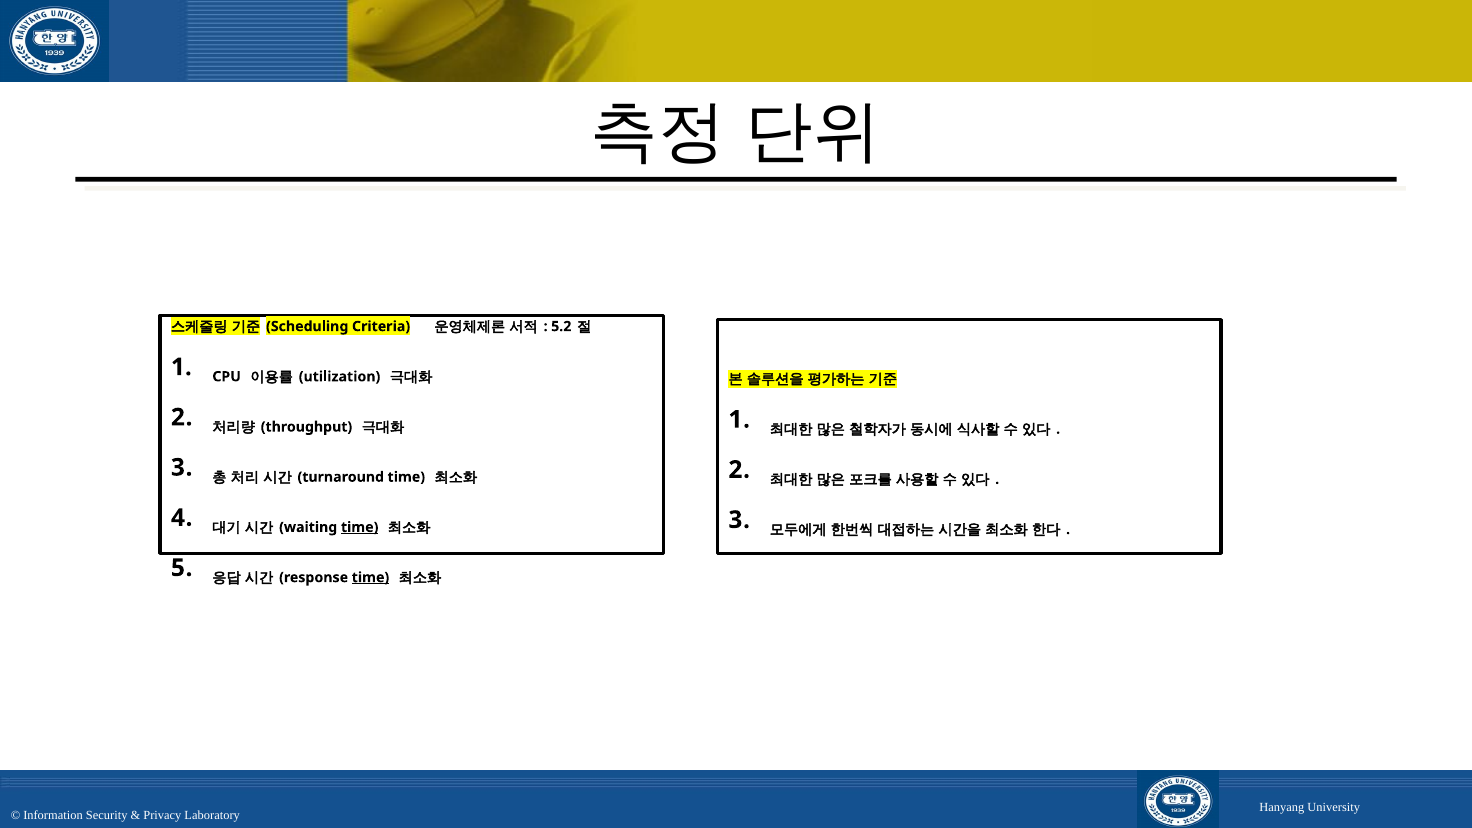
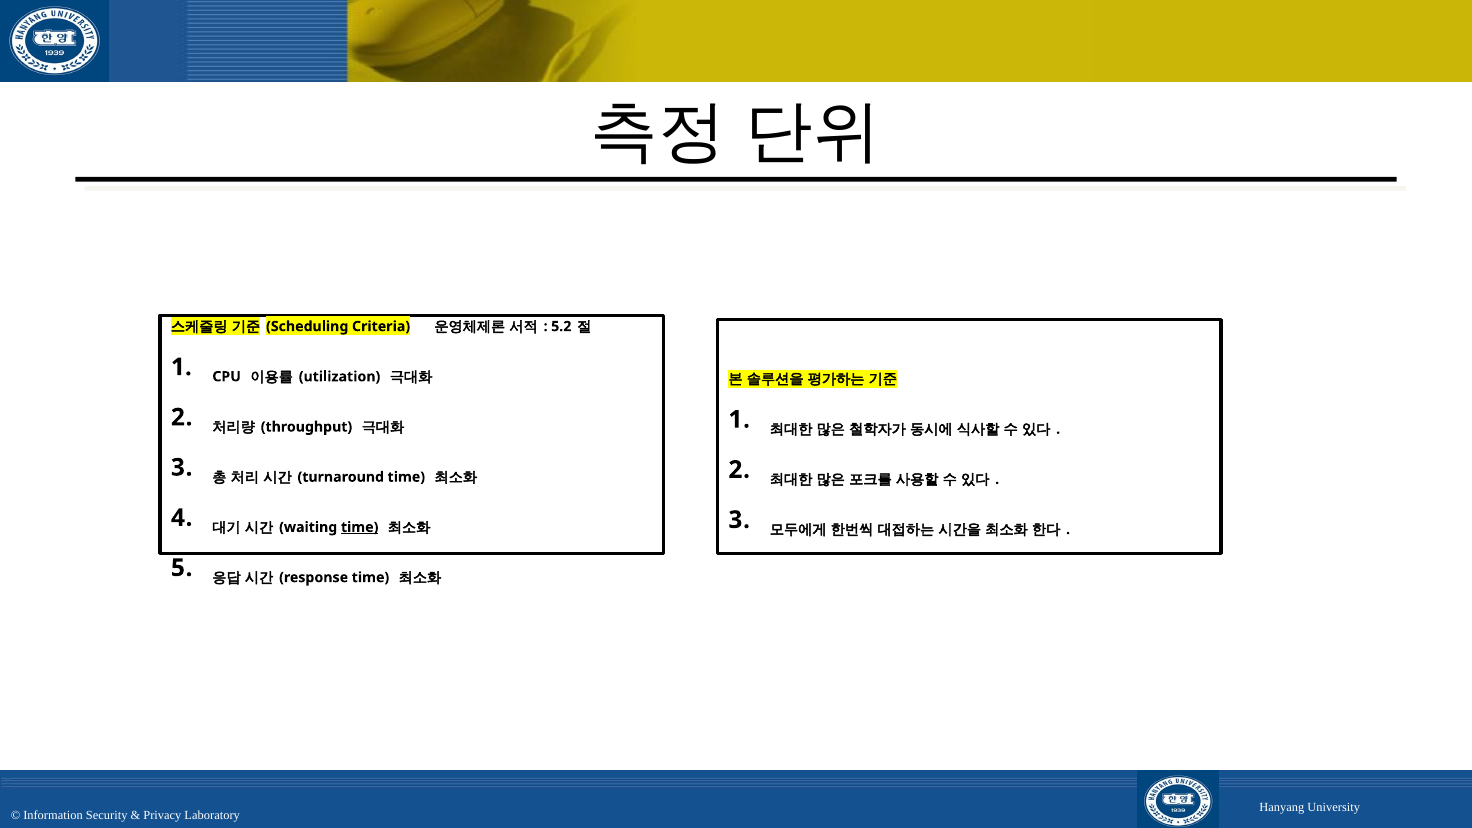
time at (371, 577) underline: present -> none
